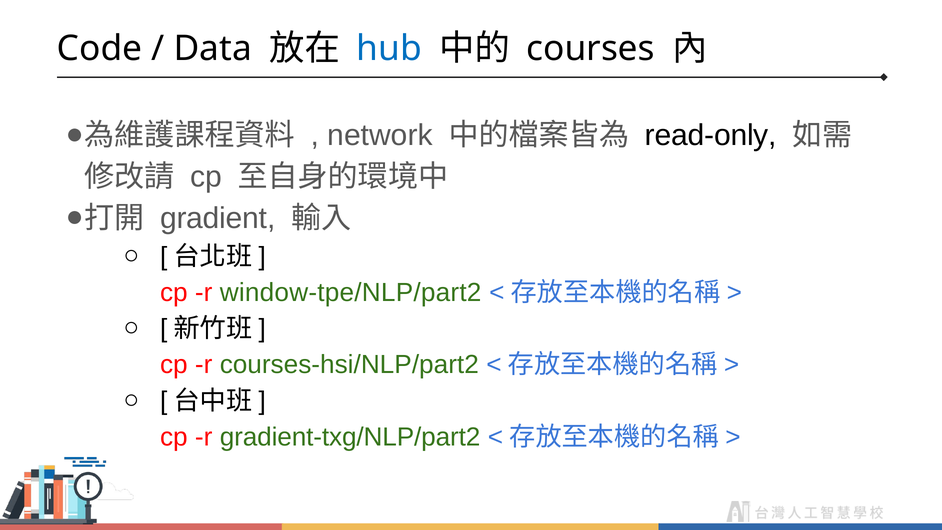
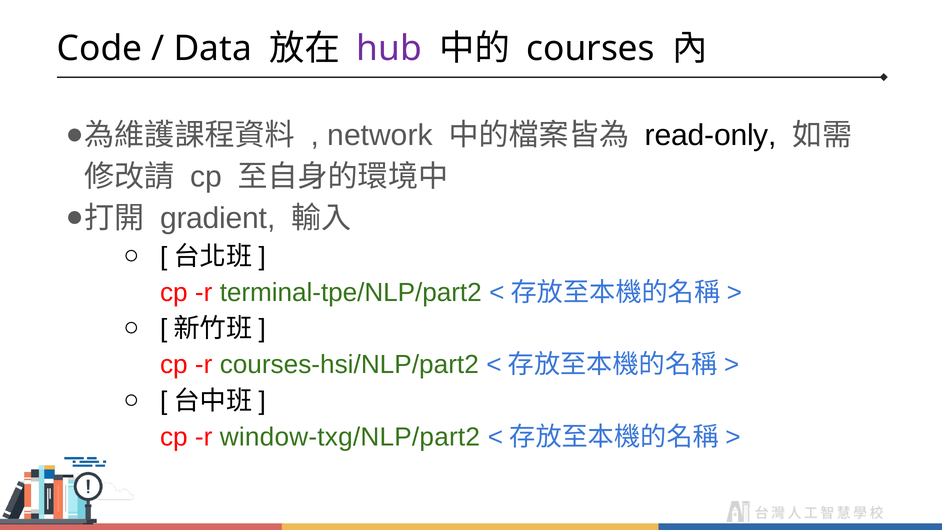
hub colour: blue -> purple
window-tpe/NLP/part2: window-tpe/NLP/part2 -> terminal-tpe/NLP/part2
gradient-txg/NLP/part2: gradient-txg/NLP/part2 -> window-txg/NLP/part2
